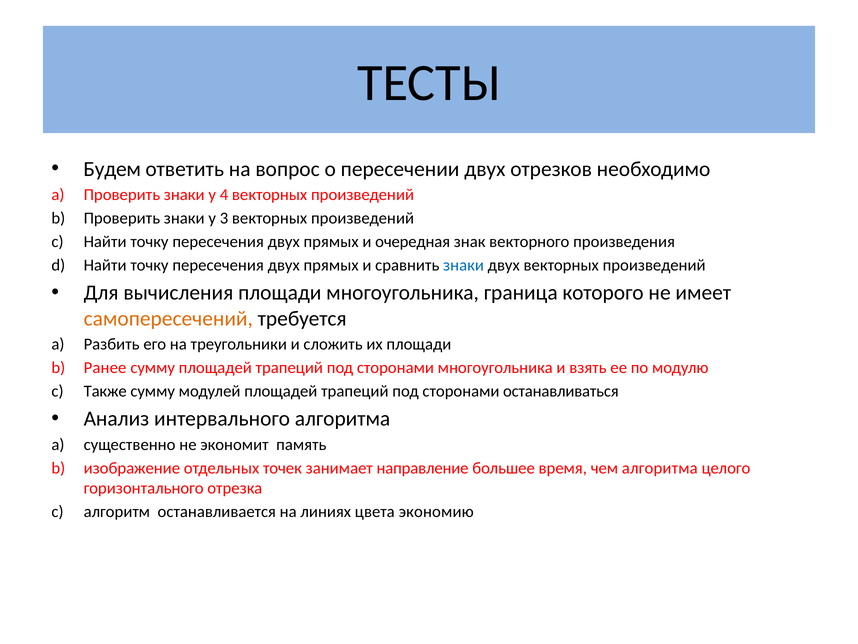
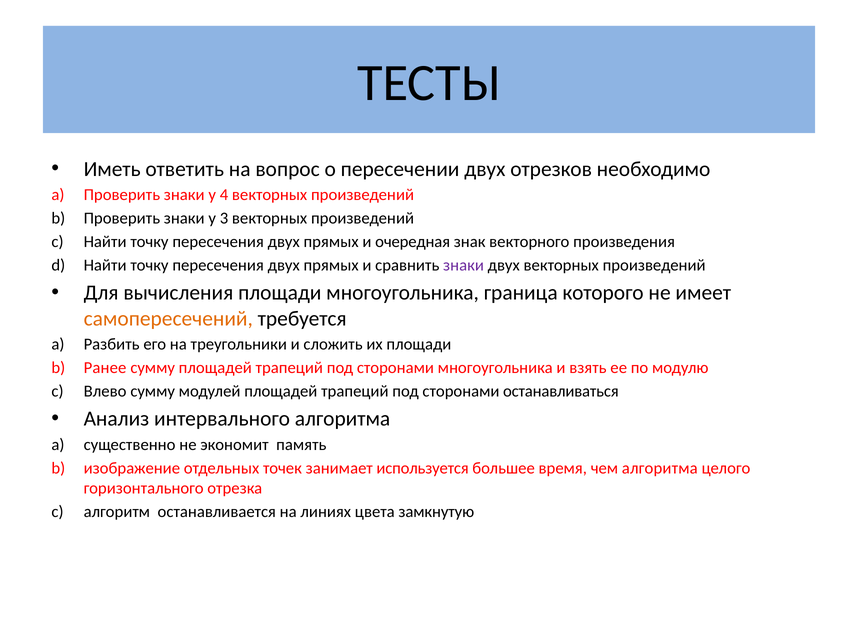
Будем: Будем -> Иметь
знаки at (464, 265) colour: blue -> purple
Также: Также -> Влево
направление: направление -> используется
экономию: экономию -> замкнутую
